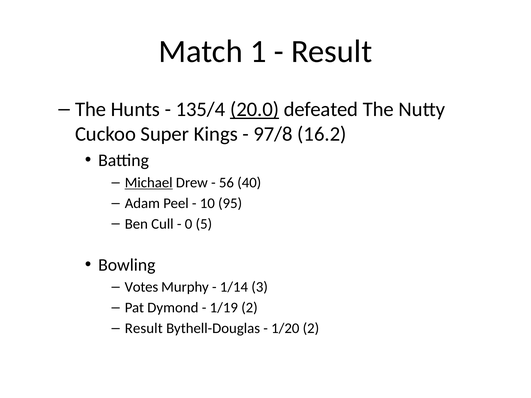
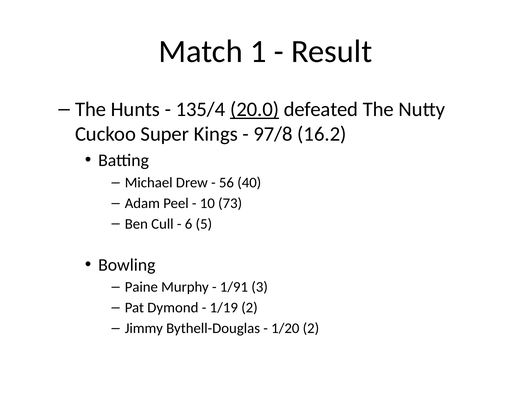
Michael underline: present -> none
95: 95 -> 73
0: 0 -> 6
Votes: Votes -> Paine
1/14: 1/14 -> 1/91
Result at (144, 329): Result -> Jimmy
